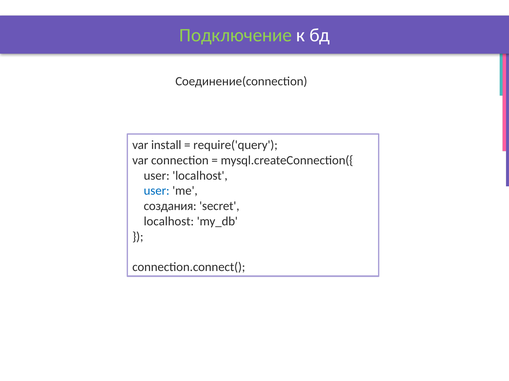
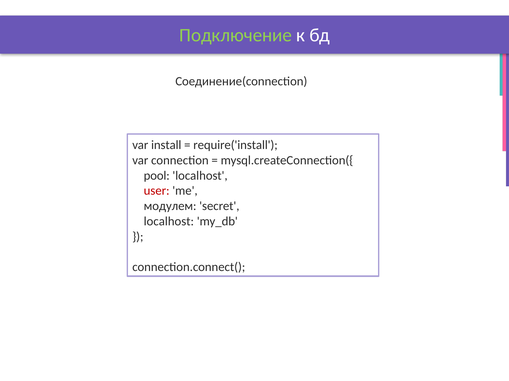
require('query: require('query -> require('install
user at (157, 176): user -> pool
user at (157, 191) colour: blue -> red
создания: создания -> модулем
